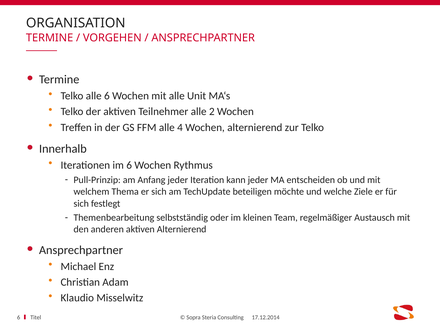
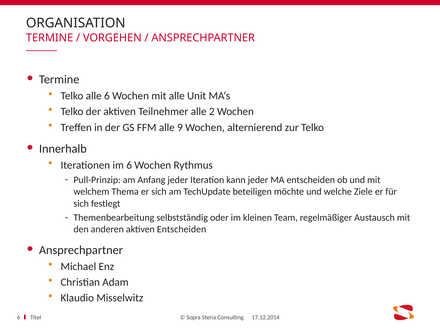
4: 4 -> 9
aktiven Alternierend: Alternierend -> Entscheiden
